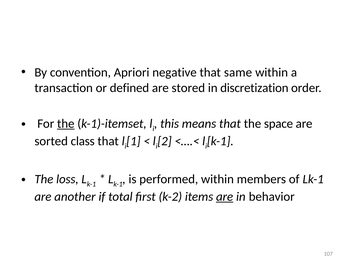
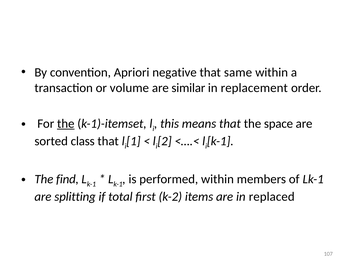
defined: defined -> volume
stored: stored -> similar
discretization: discretization -> replacement
loss: loss -> find
another: another -> splitting
are at (225, 196) underline: present -> none
behavior: behavior -> replaced
